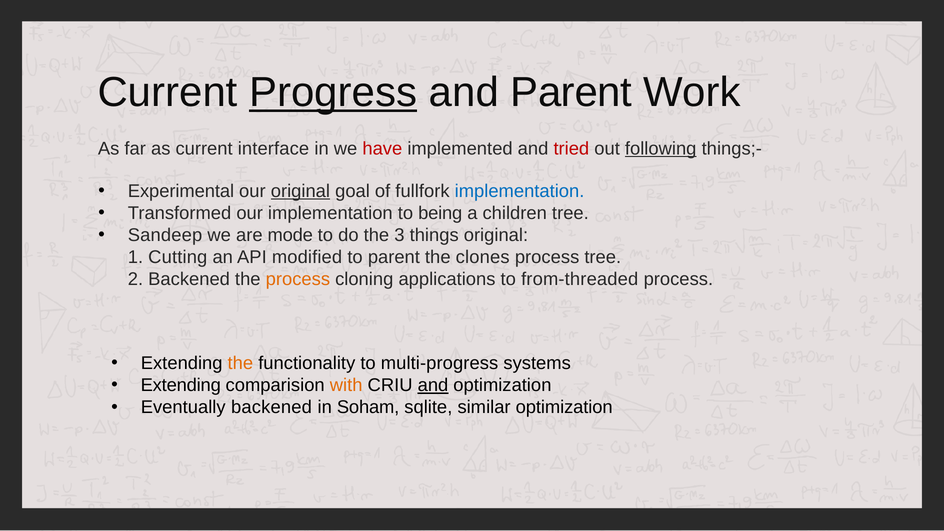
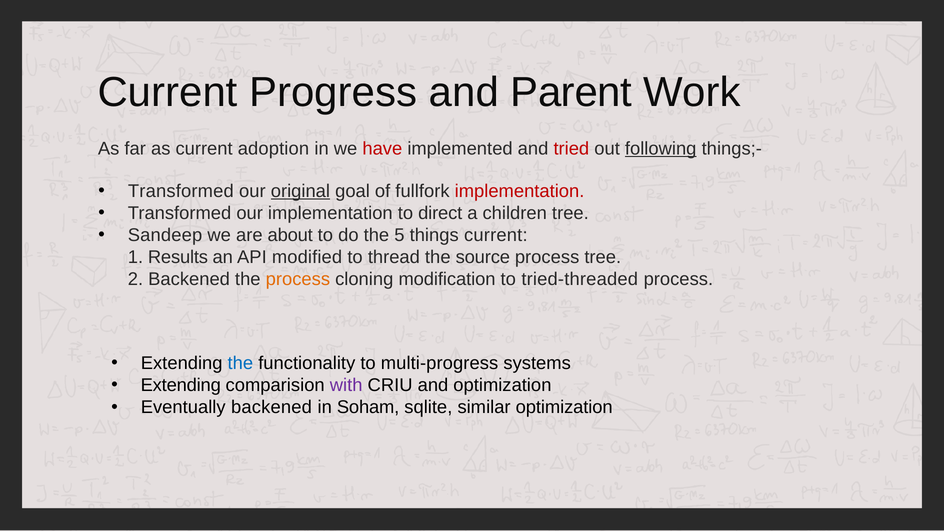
Progress underline: present -> none
interface: interface -> adoption
Experimental at (181, 191): Experimental -> Transformed
implementation at (520, 191) colour: blue -> red
being: being -> direct
mode: mode -> about
3: 3 -> 5
things original: original -> current
Cutting: Cutting -> Results
to parent: parent -> thread
clones: clones -> source
applications: applications -> modification
from-threaded: from-threaded -> tried-threaded
the at (240, 363) colour: orange -> blue
with colour: orange -> purple
and at (433, 385) underline: present -> none
